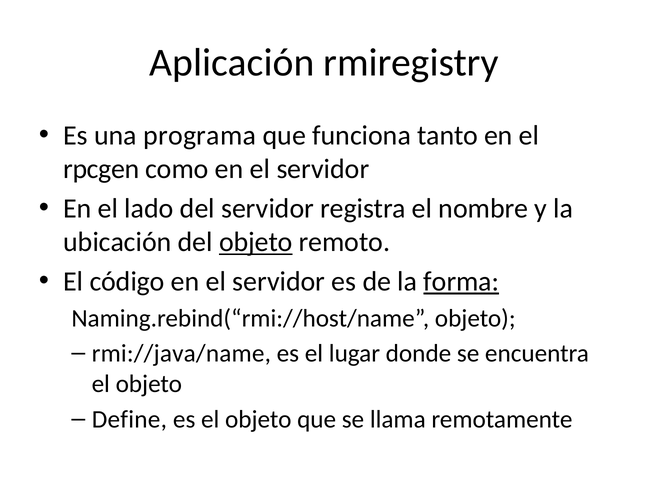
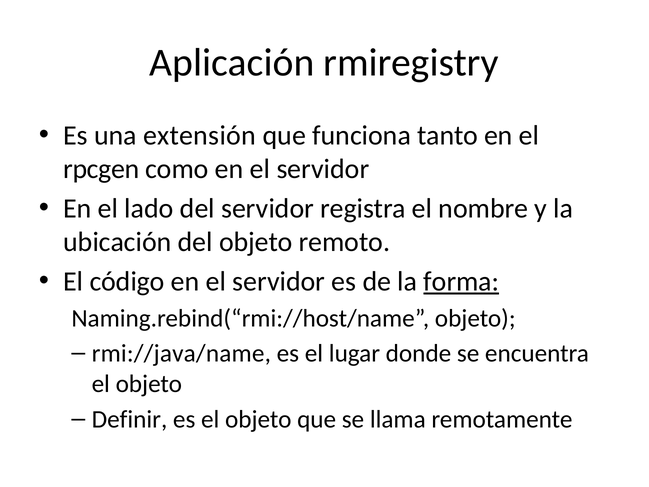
programa: programa -> extensión
objeto at (256, 242) underline: present -> none
Define: Define -> Definir
